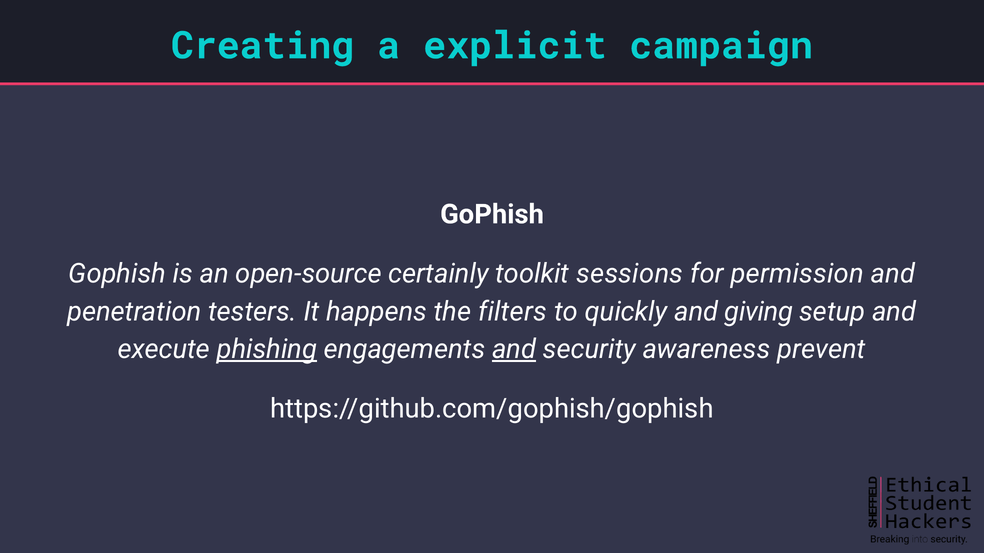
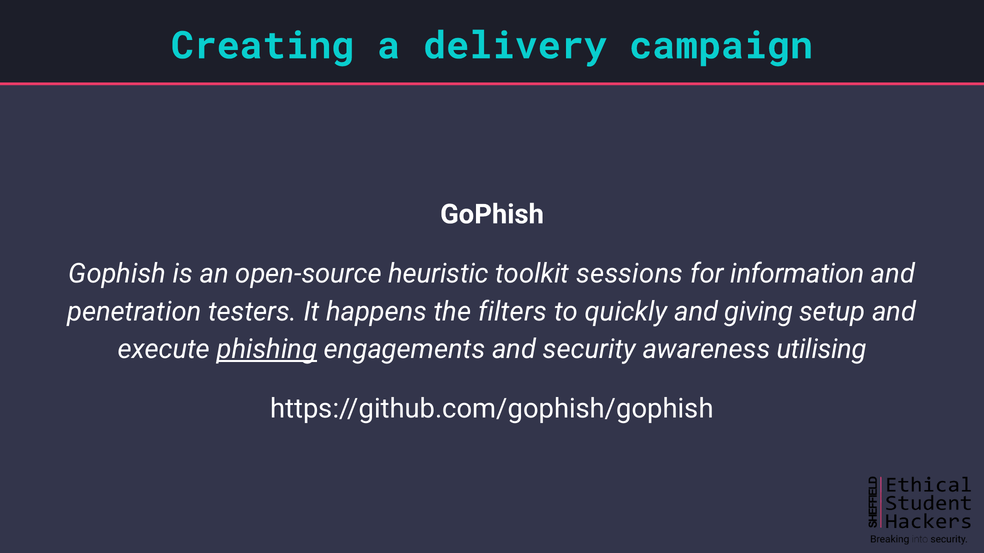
explicit: explicit -> delivery
certainly: certainly -> heuristic
permission: permission -> information
and at (514, 350) underline: present -> none
prevent: prevent -> utilising
